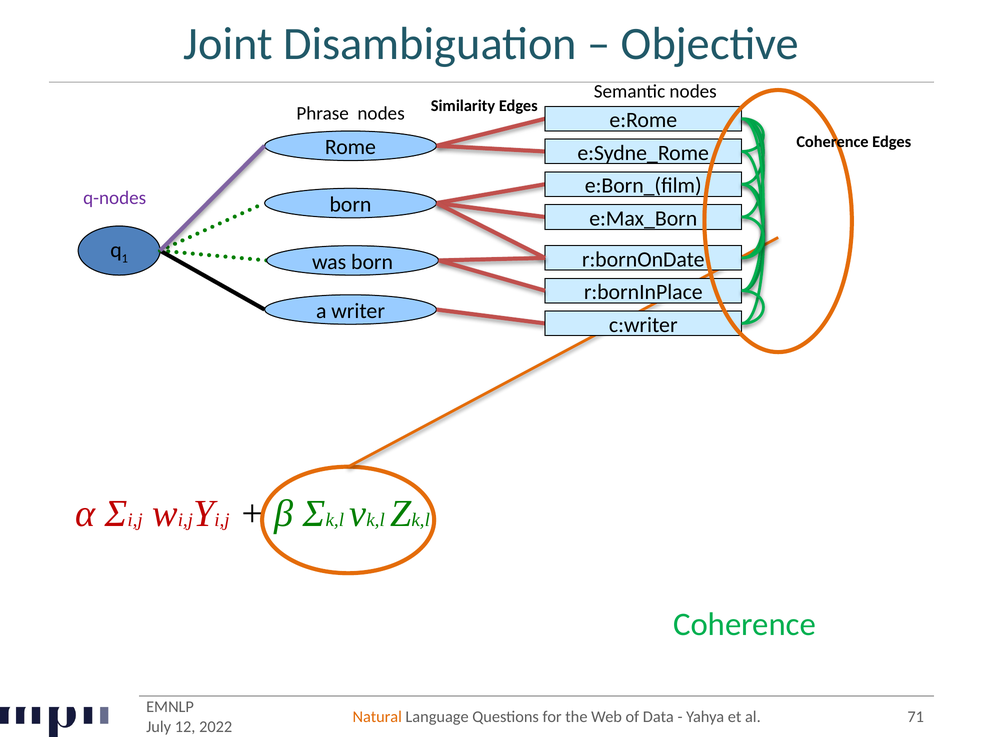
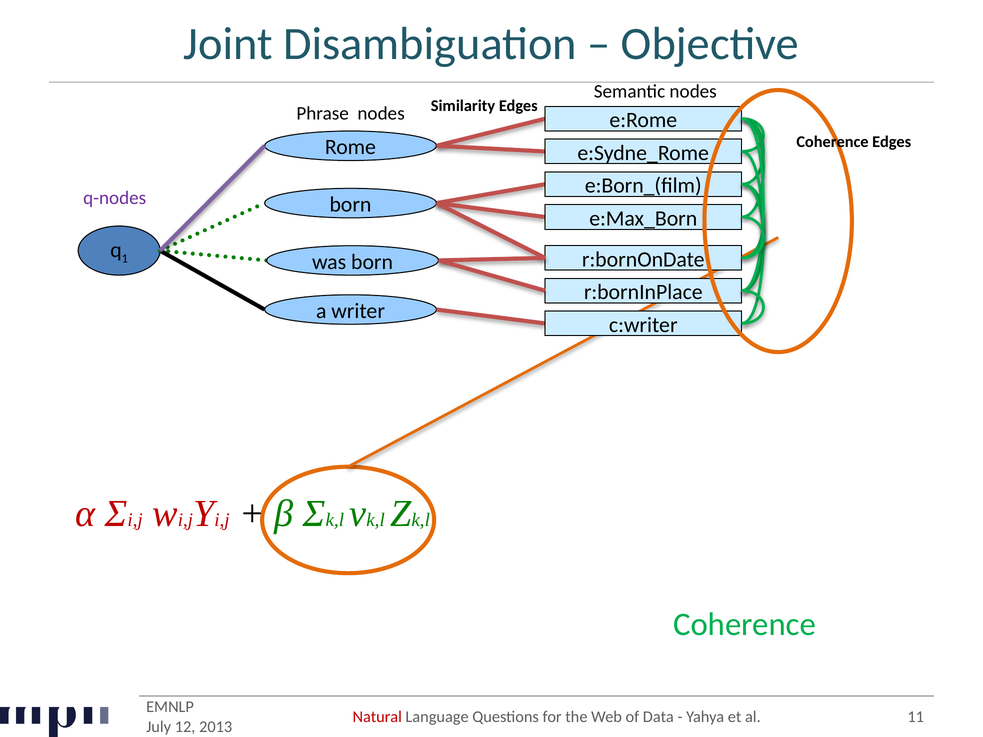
Natural colour: orange -> red
71: 71 -> 11
2022: 2022 -> 2013
